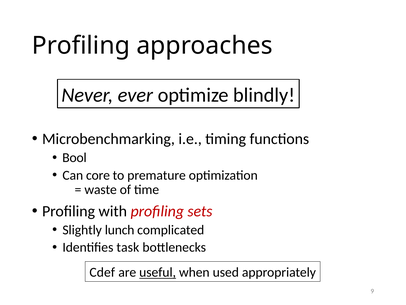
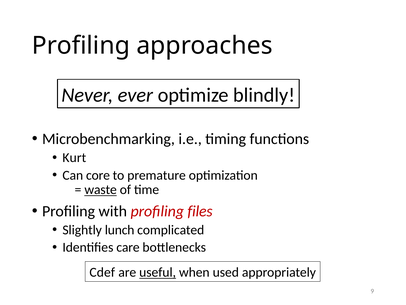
Bool: Bool -> Kurt
waste underline: none -> present
sets: sets -> files
task: task -> care
